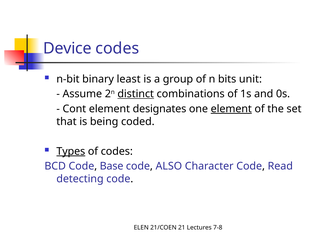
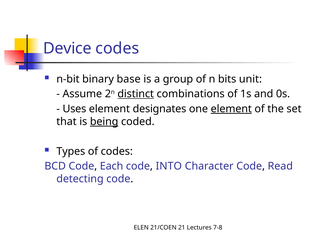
least: least -> base
Cont: Cont -> Uses
being underline: none -> present
Types underline: present -> none
Base: Base -> Each
ALSO: ALSO -> INTO
